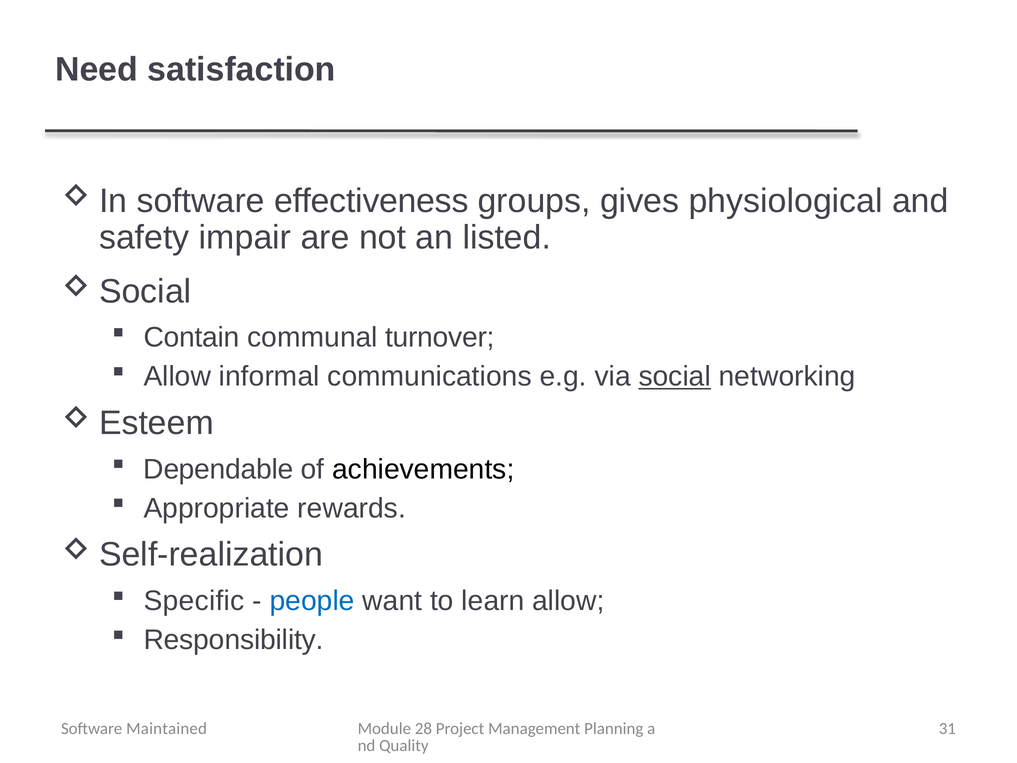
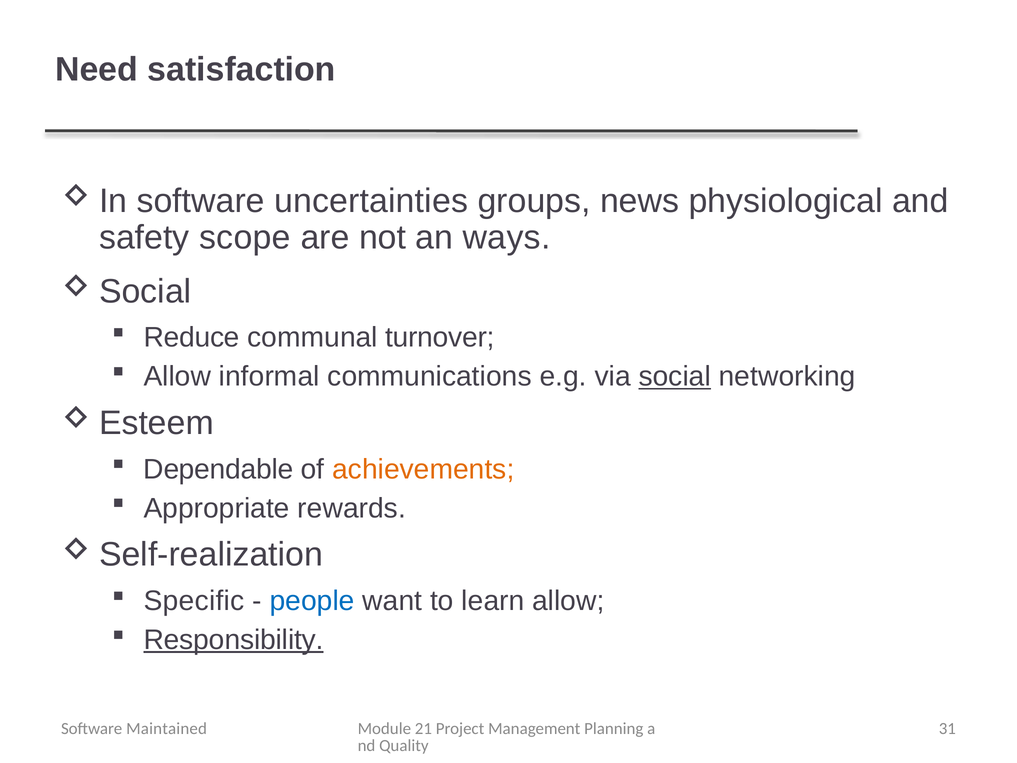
effectiveness: effectiveness -> uncertainties
gives: gives -> news
impair: impair -> scope
listed: listed -> ways
Contain: Contain -> Reduce
achievements colour: black -> orange
Responsibility underline: none -> present
28: 28 -> 21
